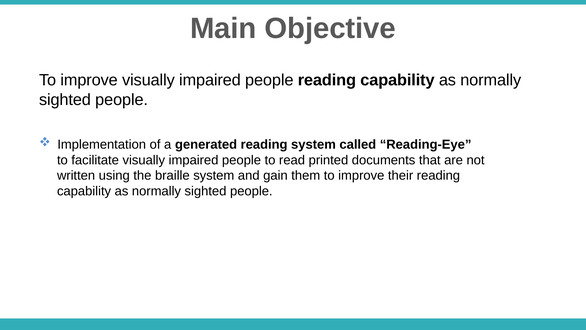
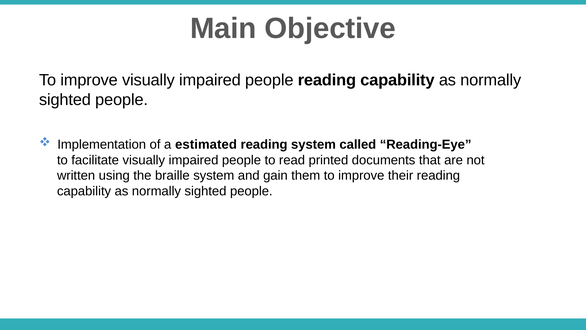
generated: generated -> estimated
